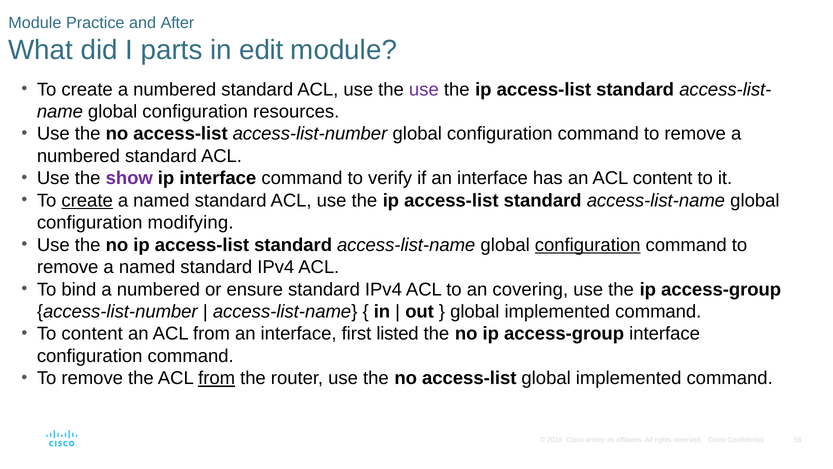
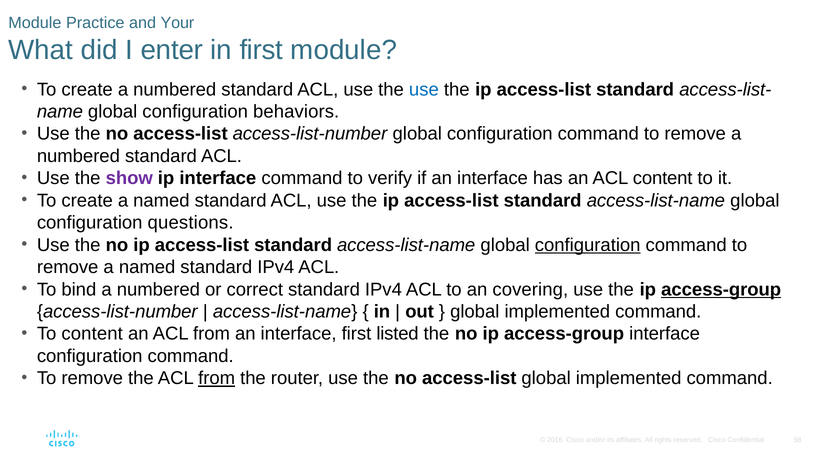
After: After -> Your
parts: parts -> enter
in edit: edit -> first
use at (424, 89) colour: purple -> blue
resources: resources -> behaviors
create at (87, 200) underline: present -> none
modifying: modifying -> questions
ensure: ensure -> correct
access-group at (721, 289) underline: none -> present
